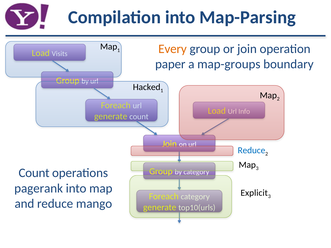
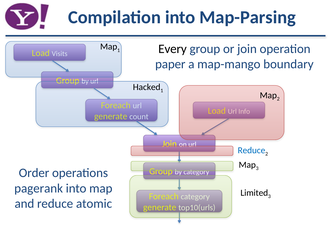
Every colour: orange -> black
map-groups: map-groups -> map-mango
Count at (34, 173): Count -> Order
Explicit: Explicit -> Limited
mango: mango -> atomic
